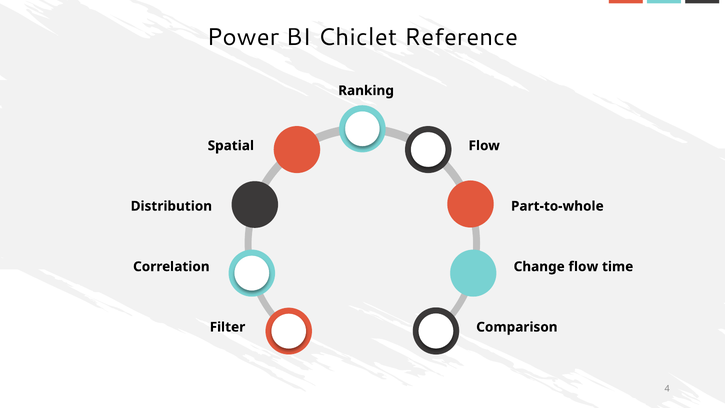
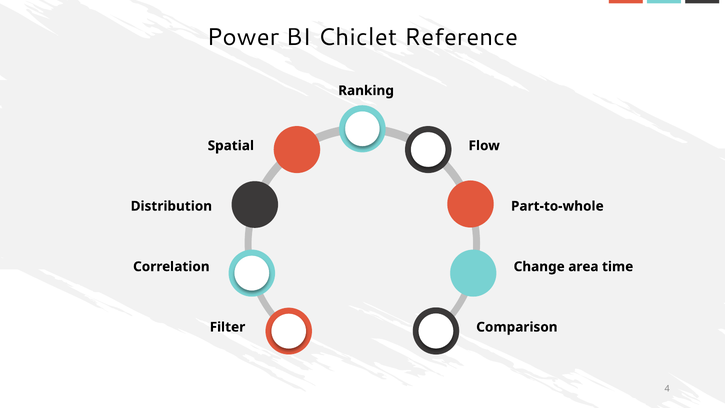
Change flow: flow -> area
